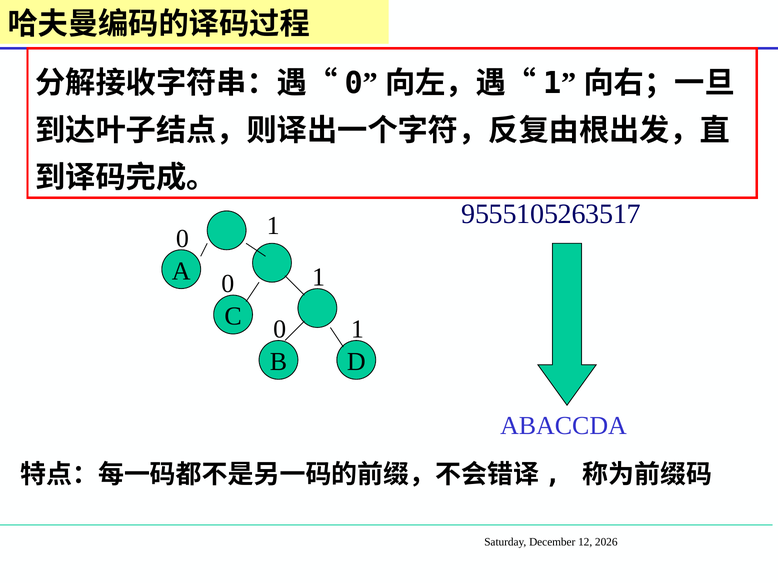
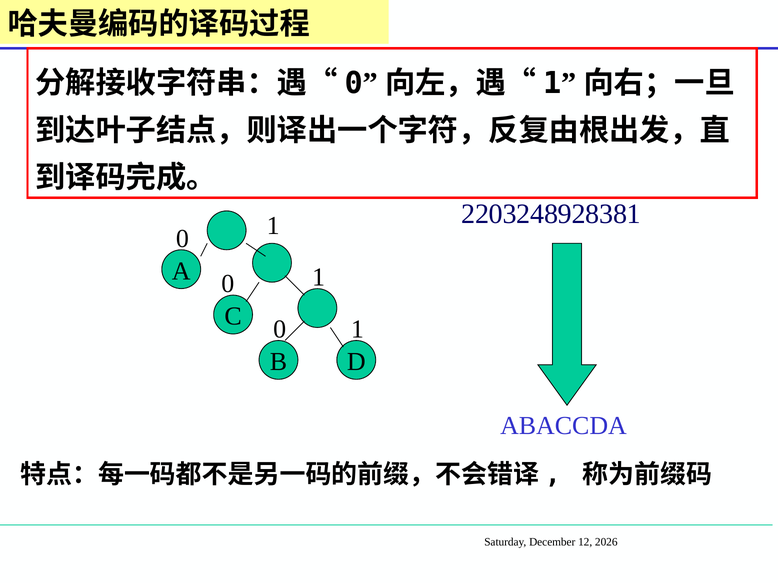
9555105263517: 9555105263517 -> 2203248928381
